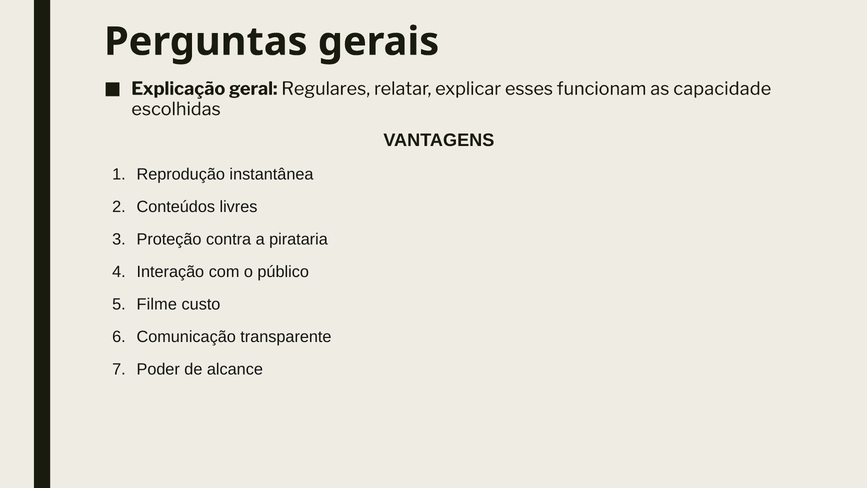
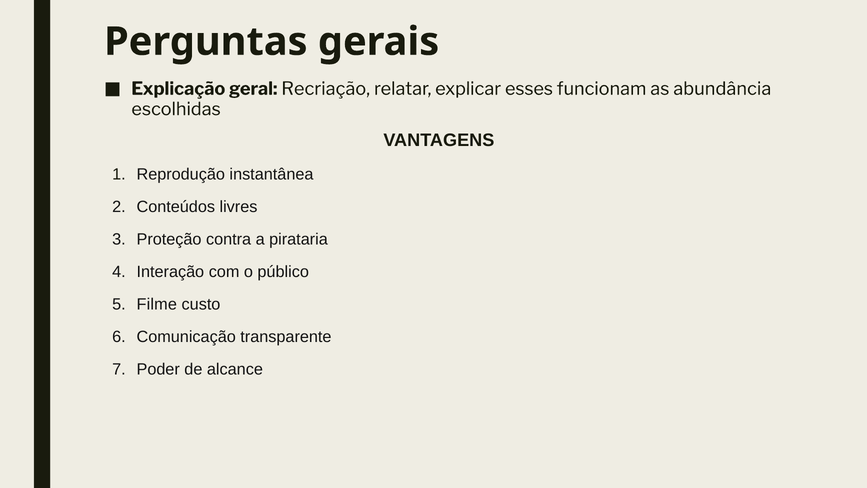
Regulares: Regulares -> Recriação
capacidade: capacidade -> abundância
